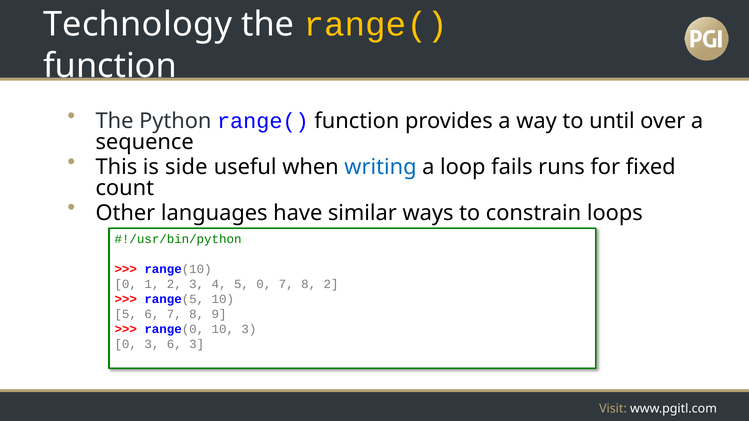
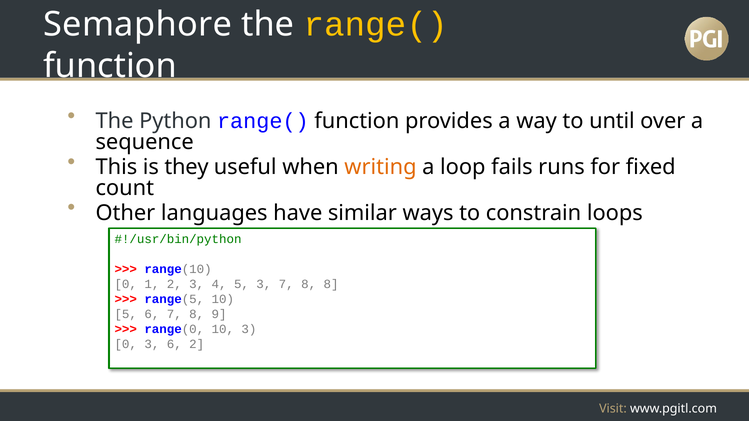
Technology: Technology -> Semaphore
side: side -> they
writing colour: blue -> orange
5 0: 0 -> 3
8 2: 2 -> 8
6 3: 3 -> 2
